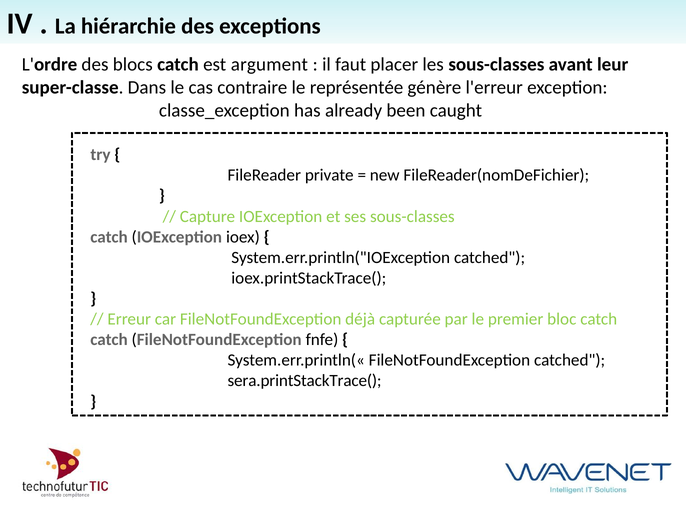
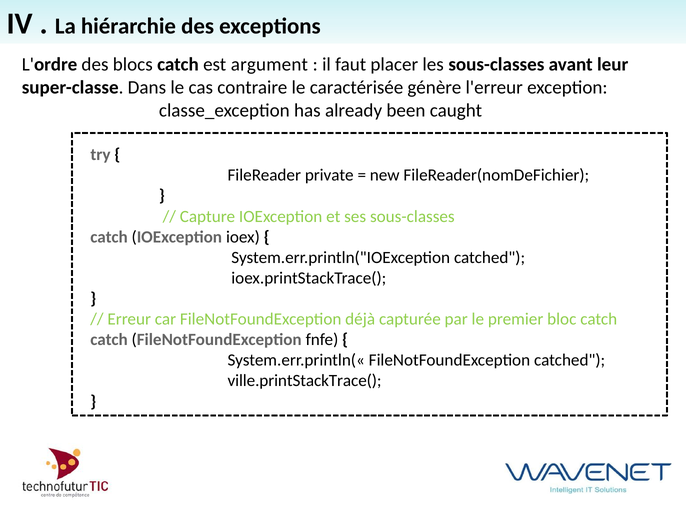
représentée: représentée -> caractérisée
sera.printStackTrace(: sera.printStackTrace( -> ville.printStackTrace(
